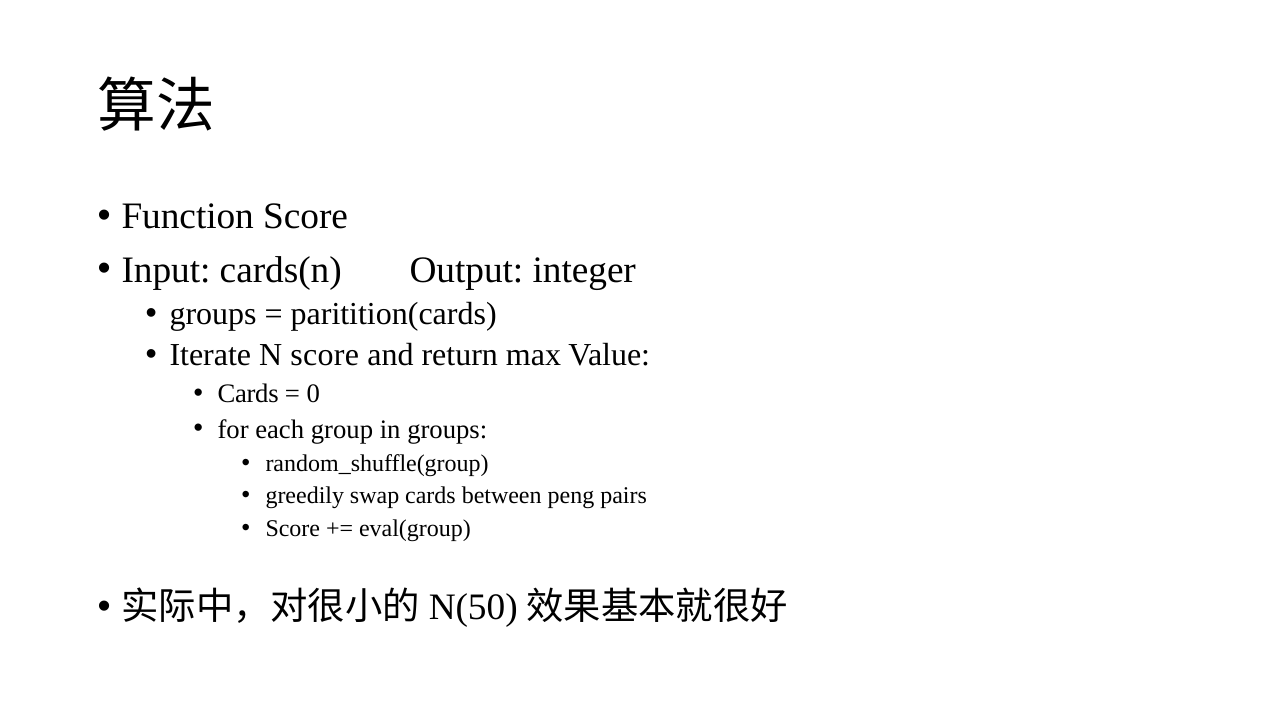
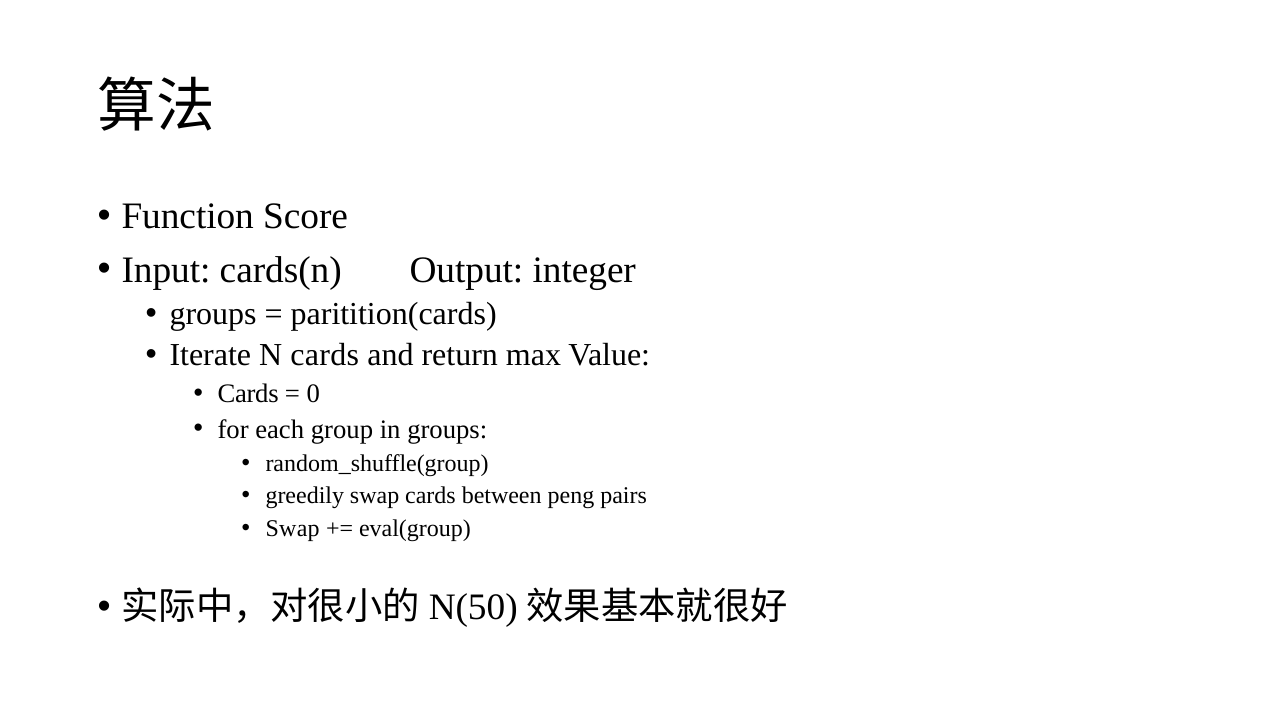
N score: score -> cards
Score at (293, 528): Score -> Swap
